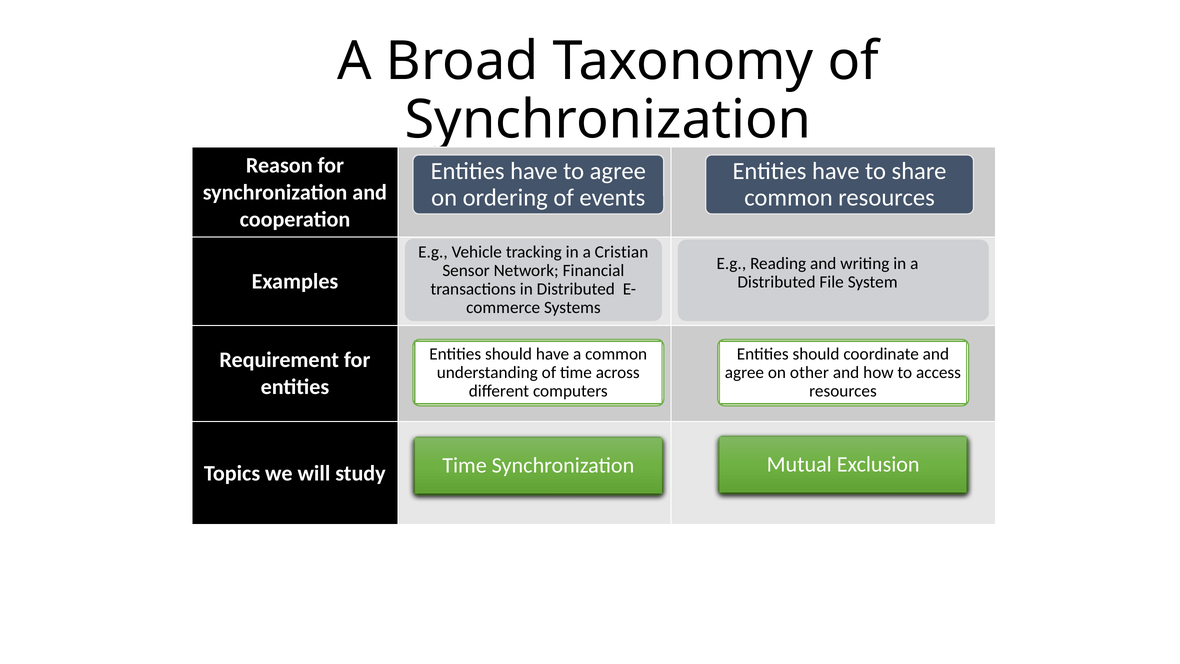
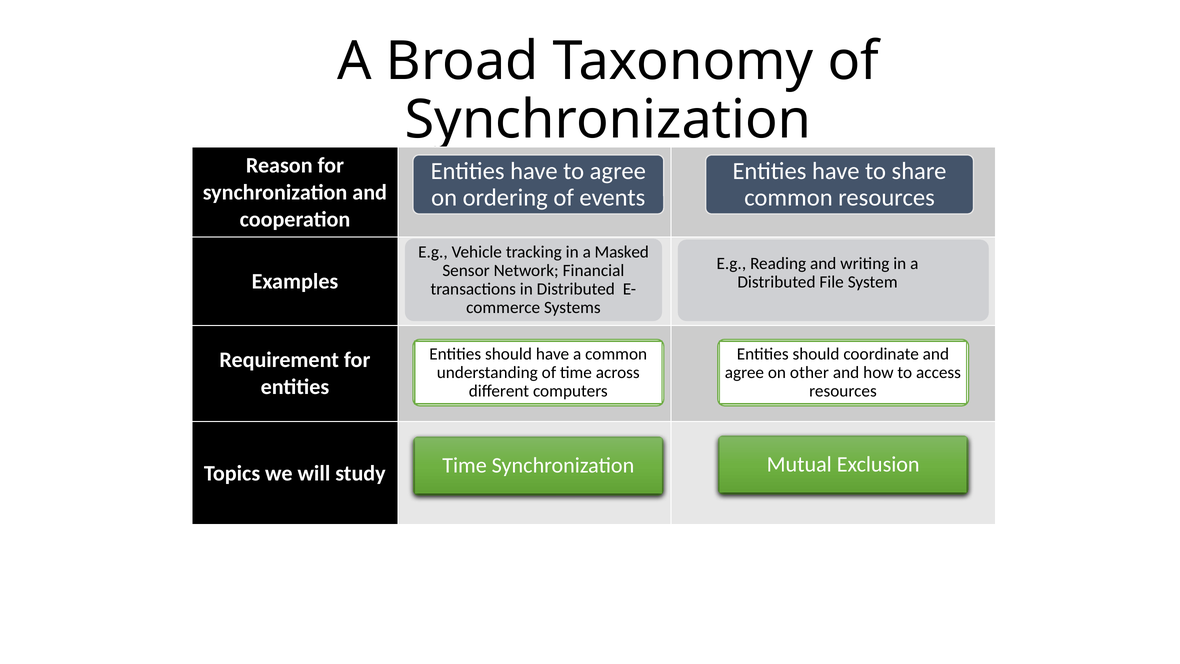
Cristian: Cristian -> Masked
